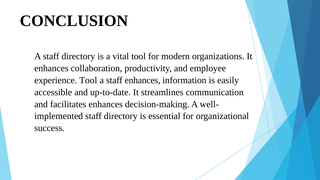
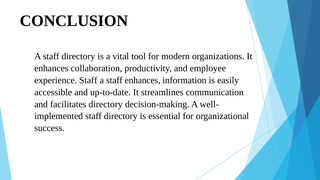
experience Tool: Tool -> Staff
facilitates enhances: enhances -> directory
